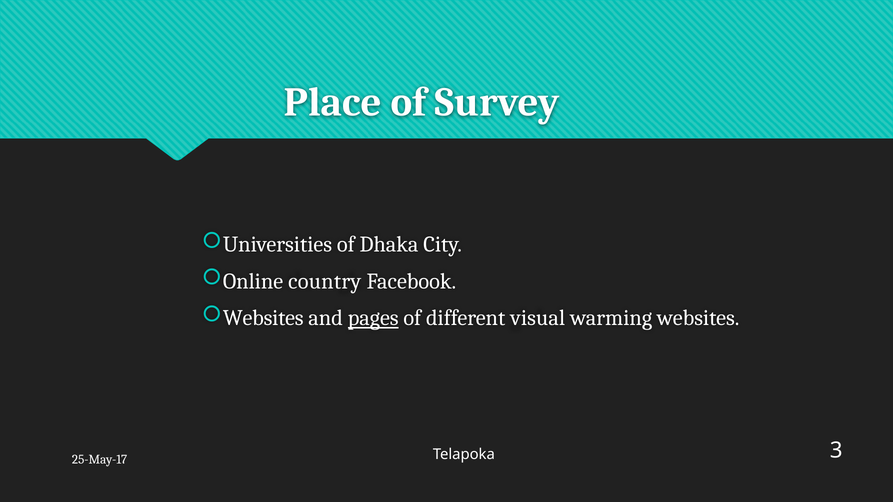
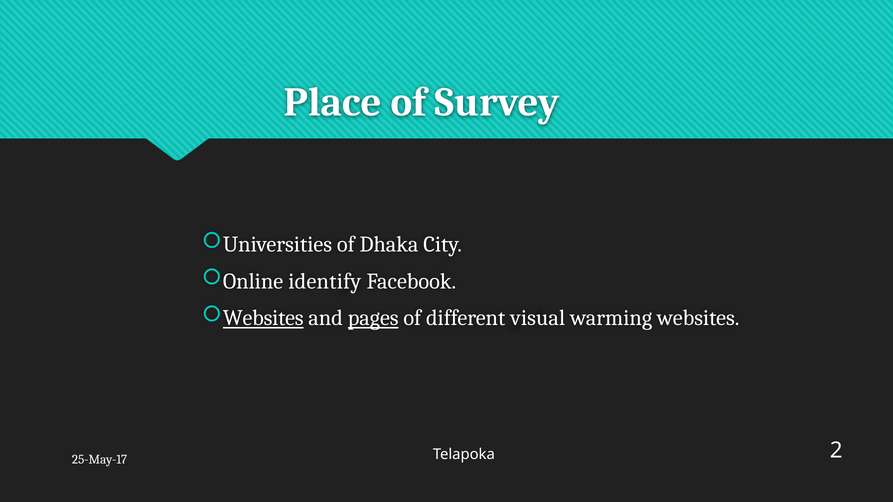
country: country -> identify
Websites at (263, 318) underline: none -> present
3: 3 -> 2
